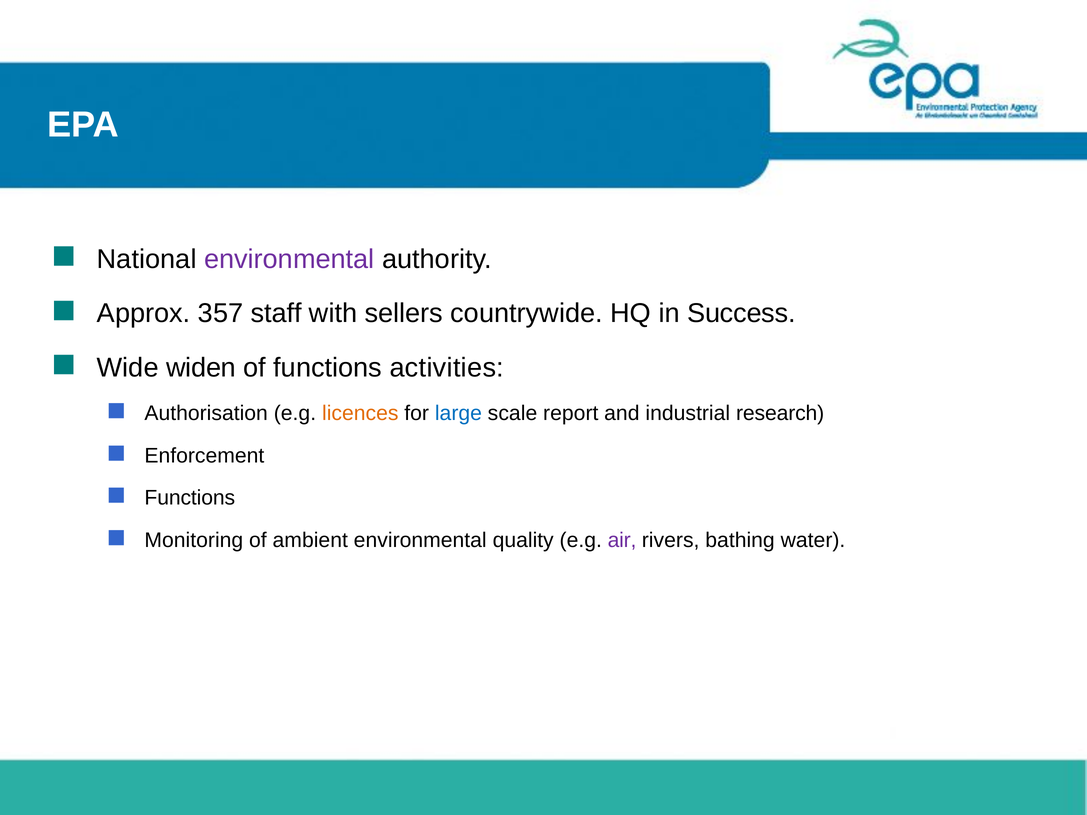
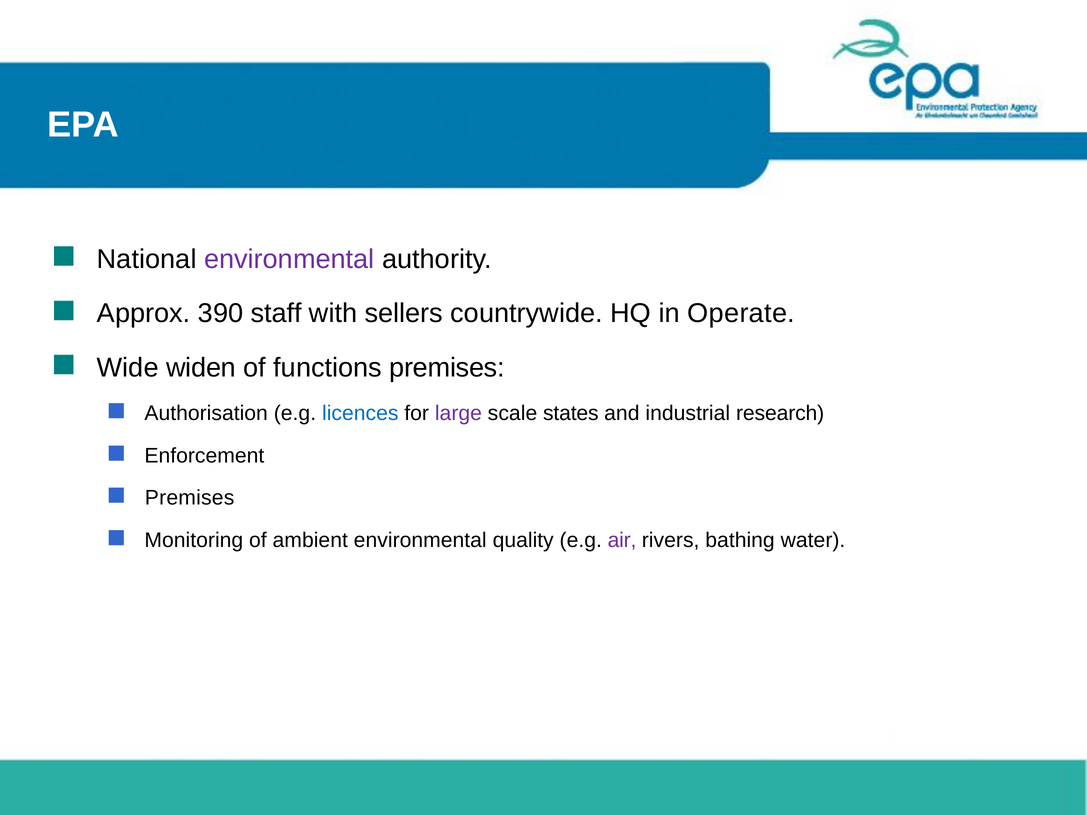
357: 357 -> 390
Success: Success -> Operate
functions activities: activities -> premises
licences colour: orange -> blue
large colour: blue -> purple
report: report -> states
Functions at (190, 498): Functions -> Premises
